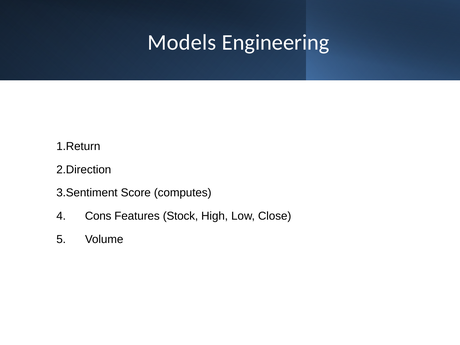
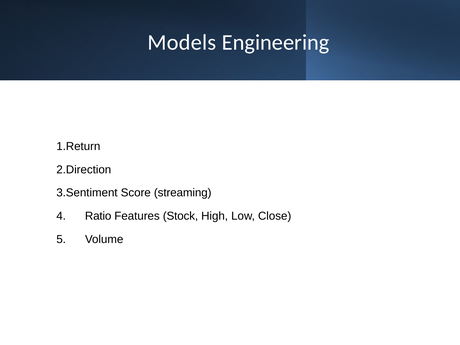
computes: computes -> streaming
Cons: Cons -> Ratio
